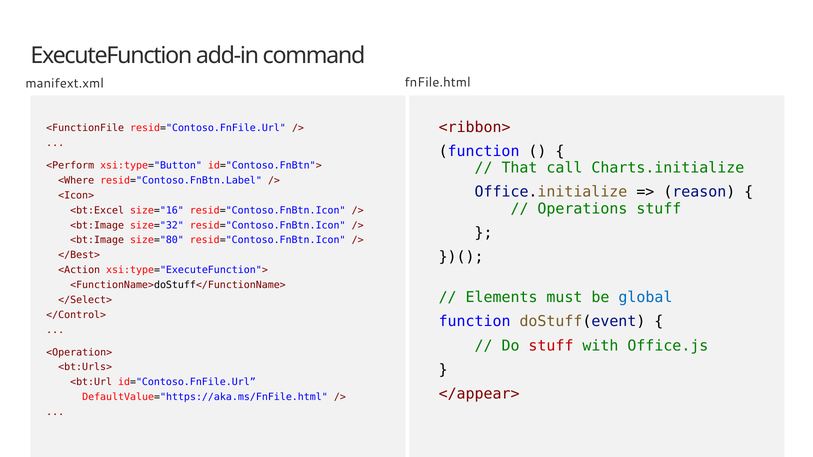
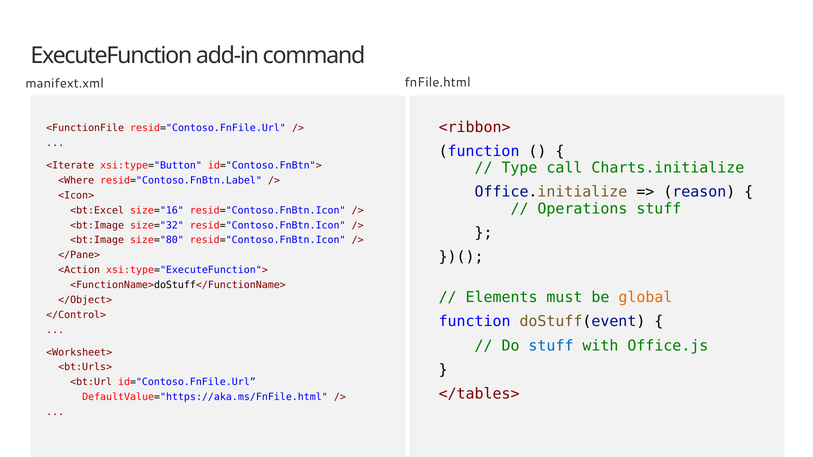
<Perform: <Perform -> <Iterate
That: That -> Type
</Best>: </Best> -> </Pane>
global colour: blue -> orange
</Select>: </Select> -> </Object>
stuff at (551, 346) colour: red -> blue
<Operation>: <Operation> -> <Worksheet>
</appear>: </appear> -> </tables>
